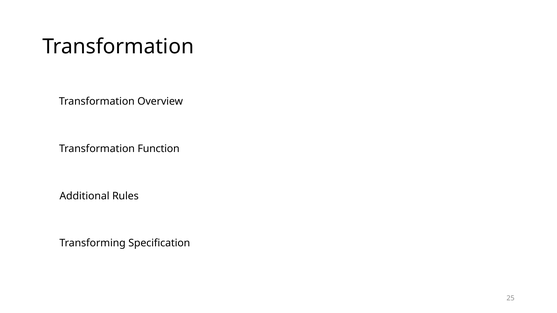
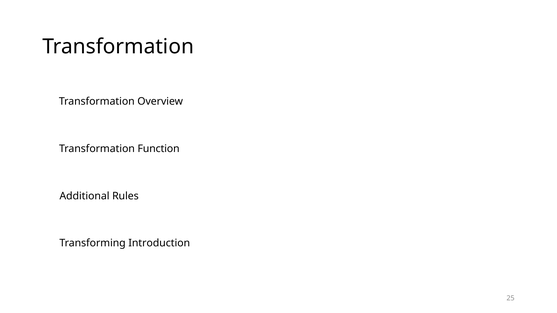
Specification: Specification -> Introduction
